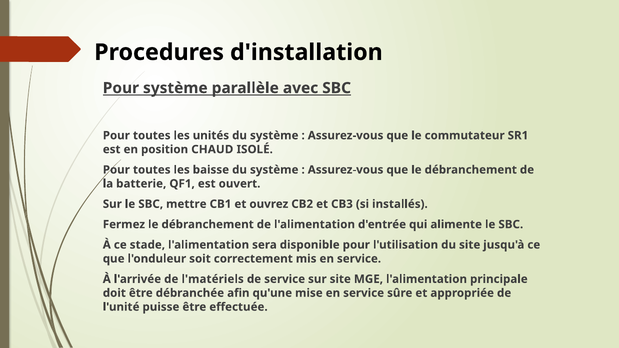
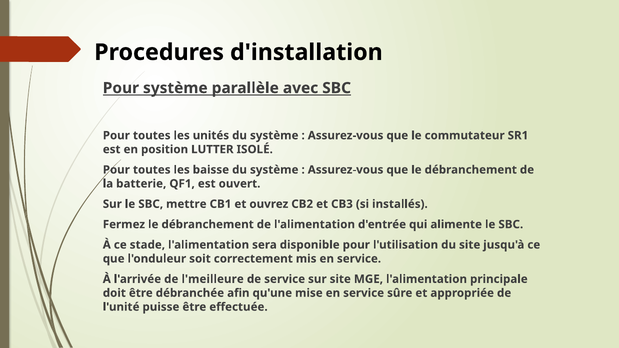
CHAUD: CHAUD -> LUTTER
l'matériels: l'matériels -> l'meilleure
